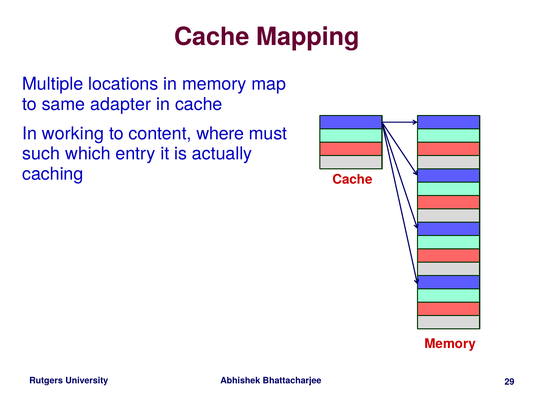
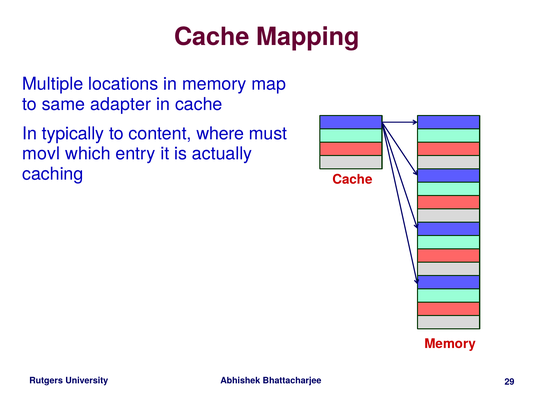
working: working -> typically
such: such -> movl
